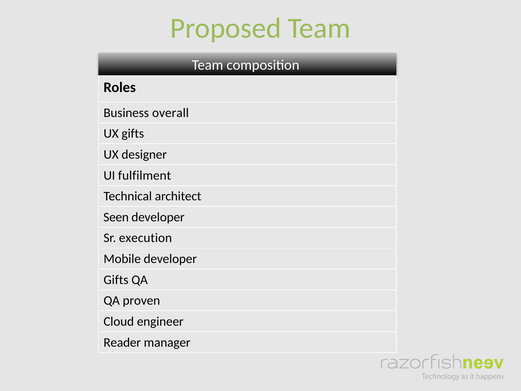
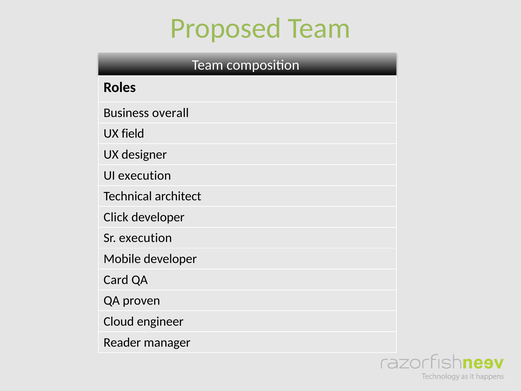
UX gifts: gifts -> field
UI fulfilment: fulfilment -> execution
Seen: Seen -> Click
Gifts at (116, 280): Gifts -> Card
